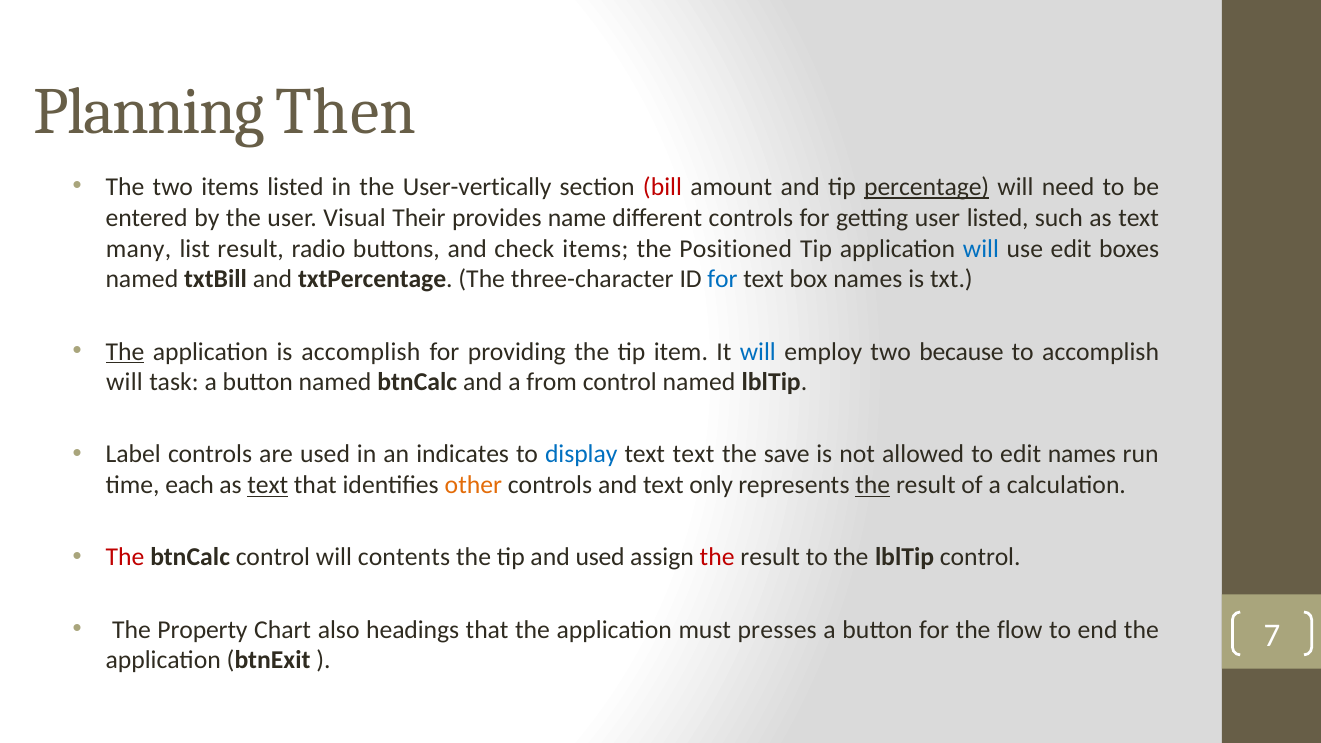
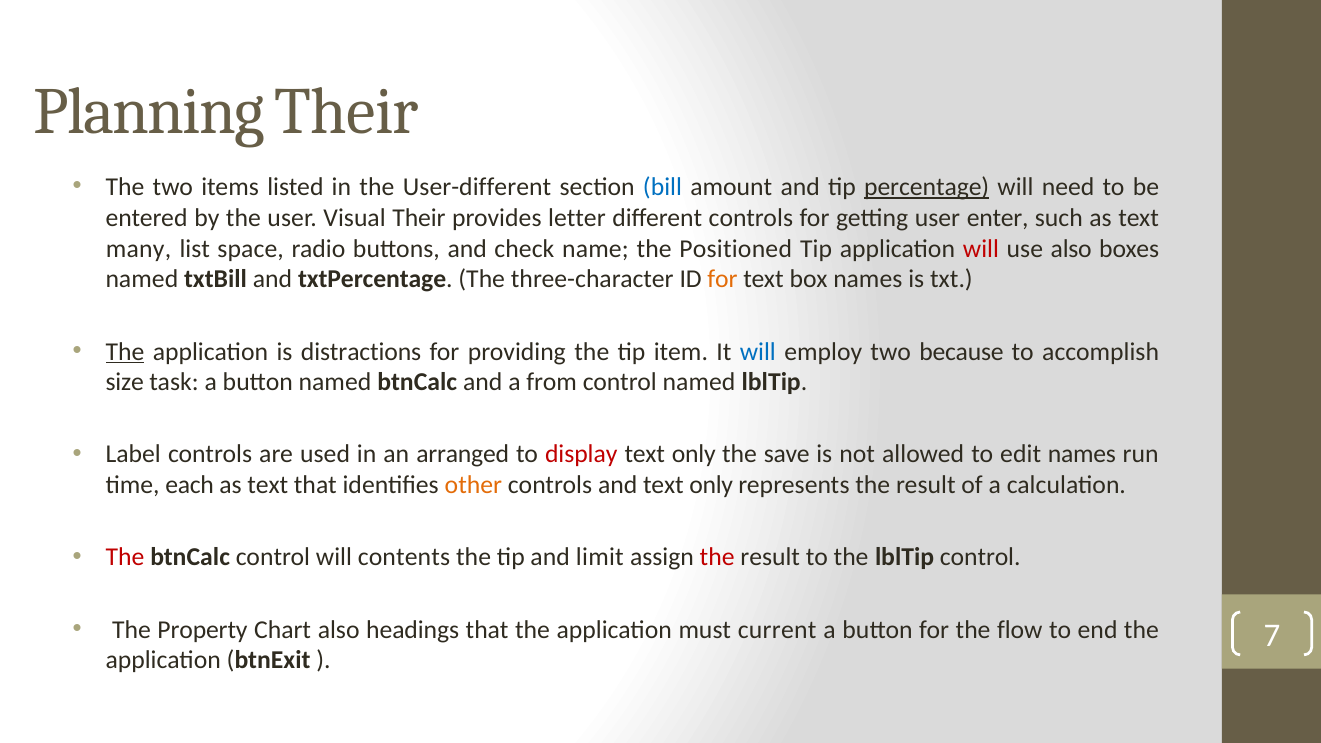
Planning Then: Then -> Their
User-vertically: User-vertically -> User-different
bill colour: red -> blue
name: name -> letter
user listed: listed -> enter
list result: result -> space
check items: items -> name
will at (981, 249) colour: blue -> red
use edit: edit -> also
for at (722, 279) colour: blue -> orange
is accomplish: accomplish -> distractions
will at (124, 382): will -> size
indicates: indicates -> arranged
display colour: blue -> red
text at (694, 455): text -> only
text at (268, 485) underline: present -> none
the at (873, 485) underline: present -> none
and used: used -> limit
presses: presses -> current
